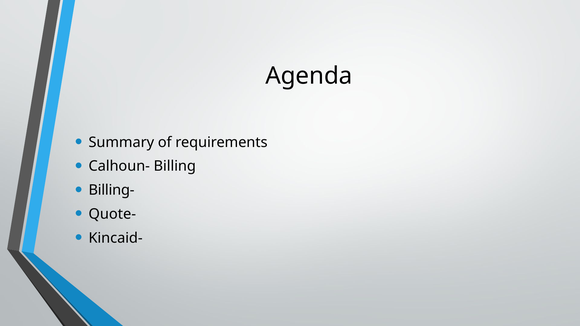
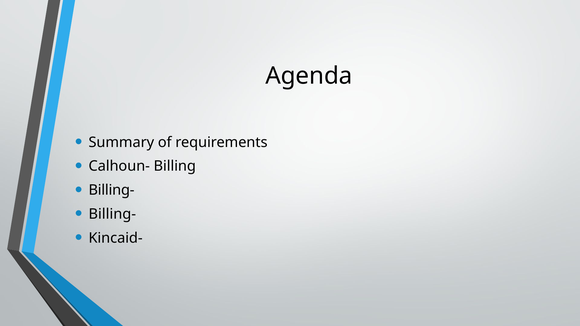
Quote- at (112, 214): Quote- -> Billing-
